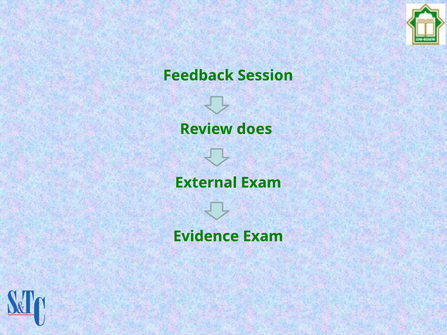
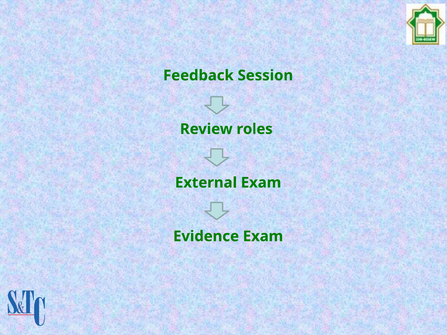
does: does -> roles
